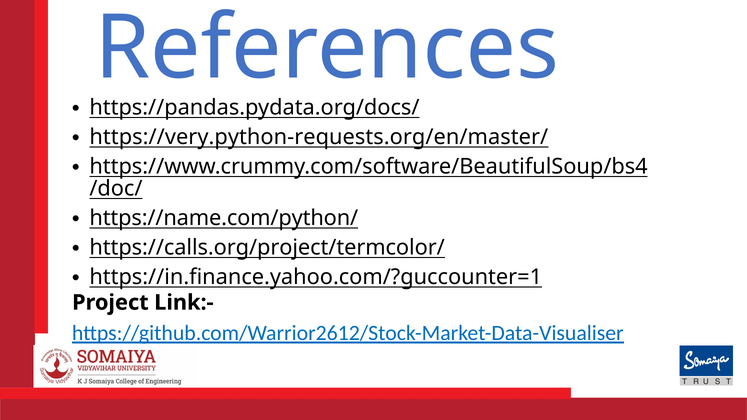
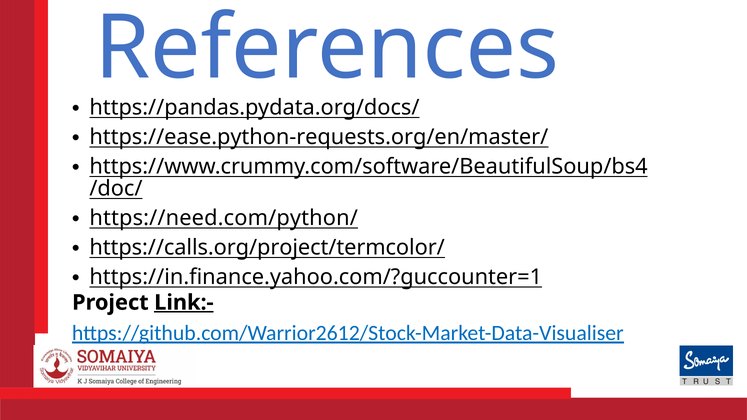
https://very.python-requests.org/en/master/: https://very.python-requests.org/en/master/ -> https://ease.python-requests.org/en/master/
https://name.com/python/: https://name.com/python/ -> https://need.com/python/
Link:- underline: none -> present
